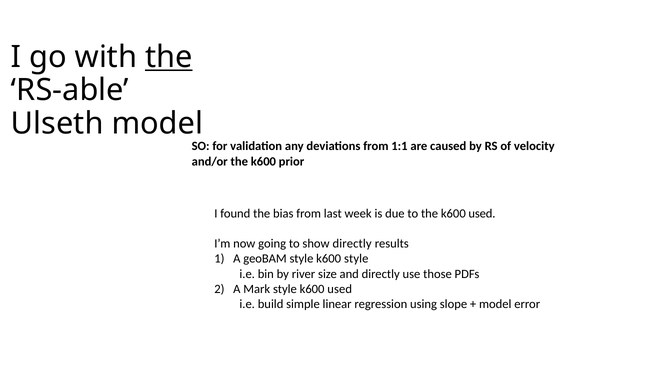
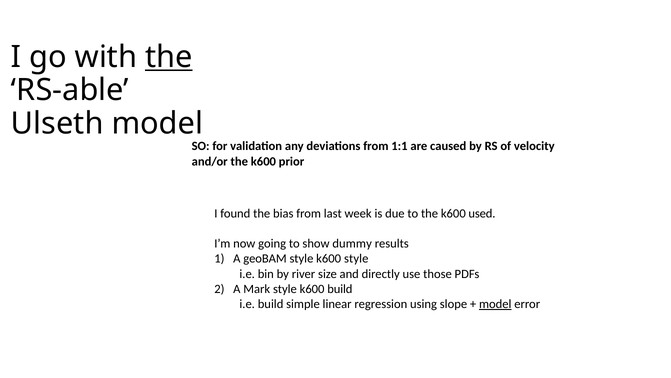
show directly: directly -> dummy
style k600 used: used -> build
model at (495, 304) underline: none -> present
